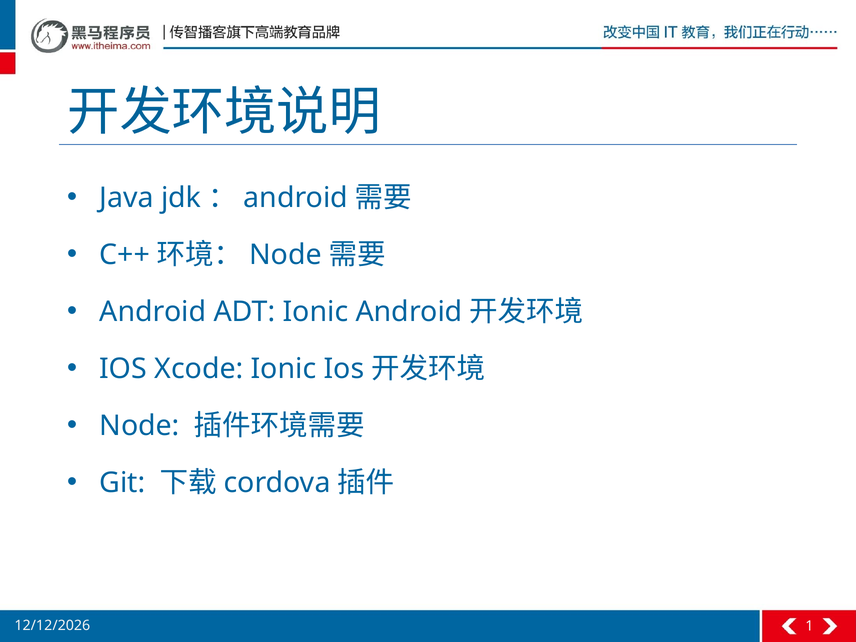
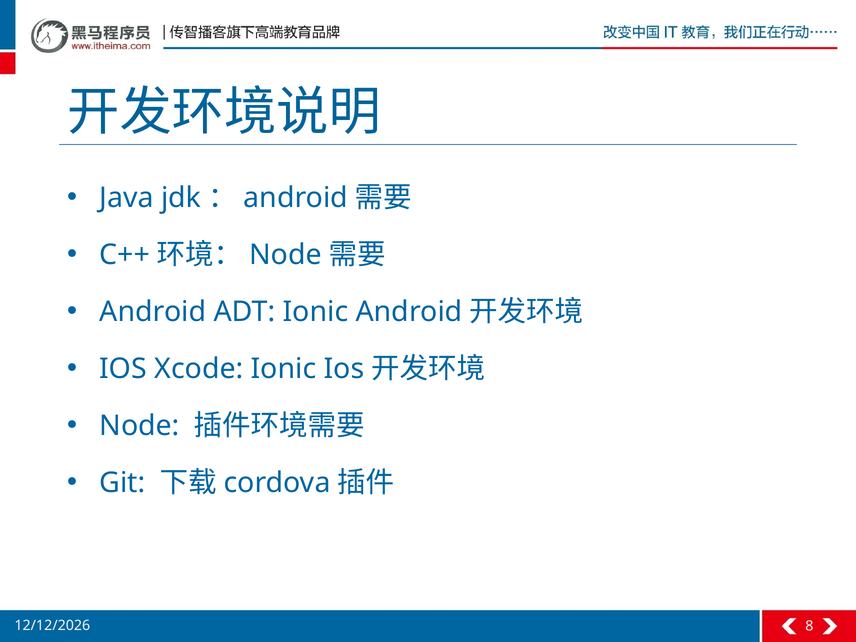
1: 1 -> 8
